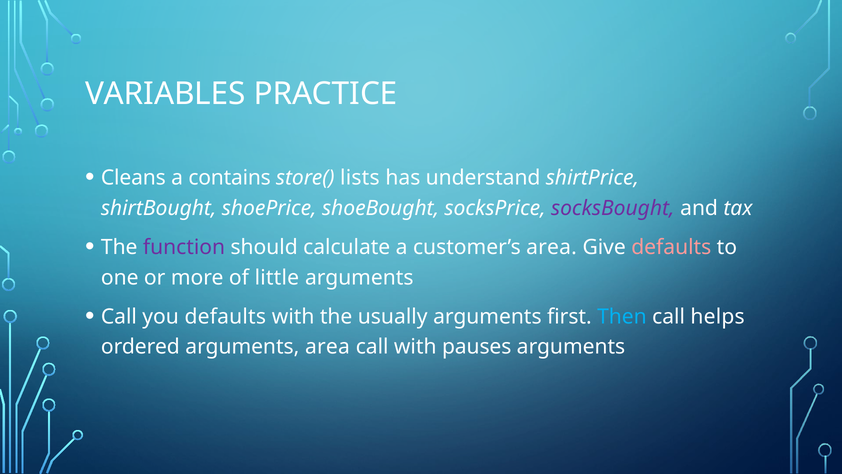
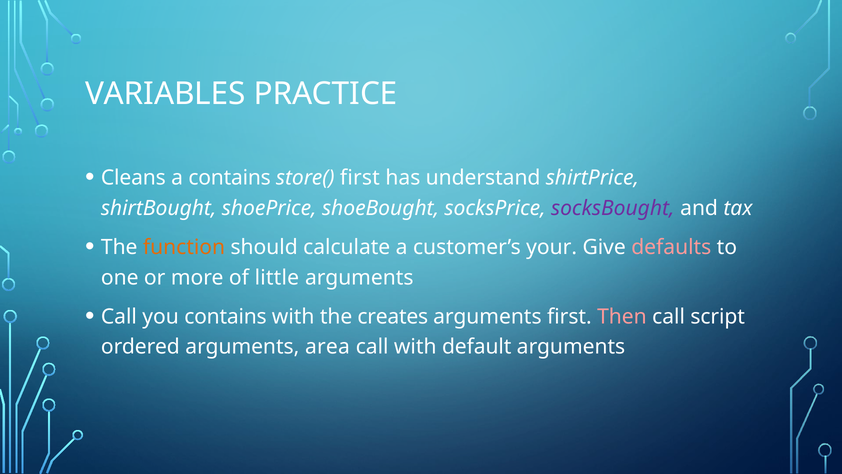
store( lists: lists -> first
function colour: purple -> orange
customer’s area: area -> your
you defaults: defaults -> contains
usually: usually -> creates
Then colour: light blue -> pink
helps: helps -> script
pauses: pauses -> default
